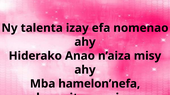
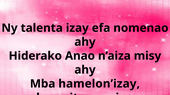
hamelon’nefa: hamelon’nefa -> hamelon’izay
